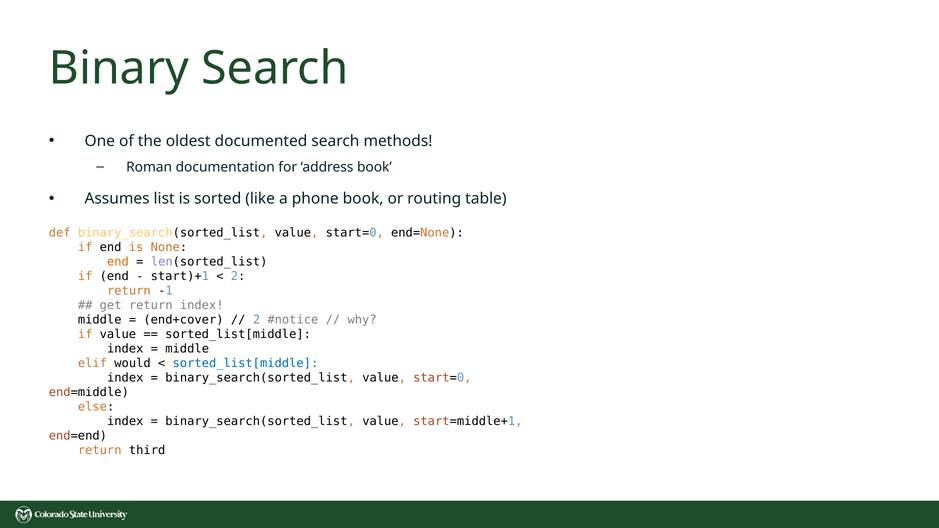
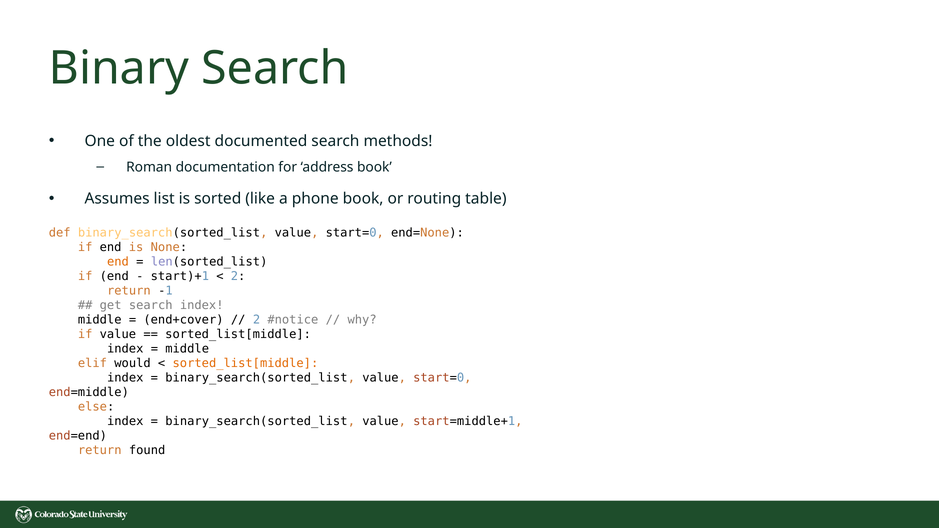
get return: return -> search
sorted_list[middle at (245, 363) colour: blue -> orange
third: third -> found
